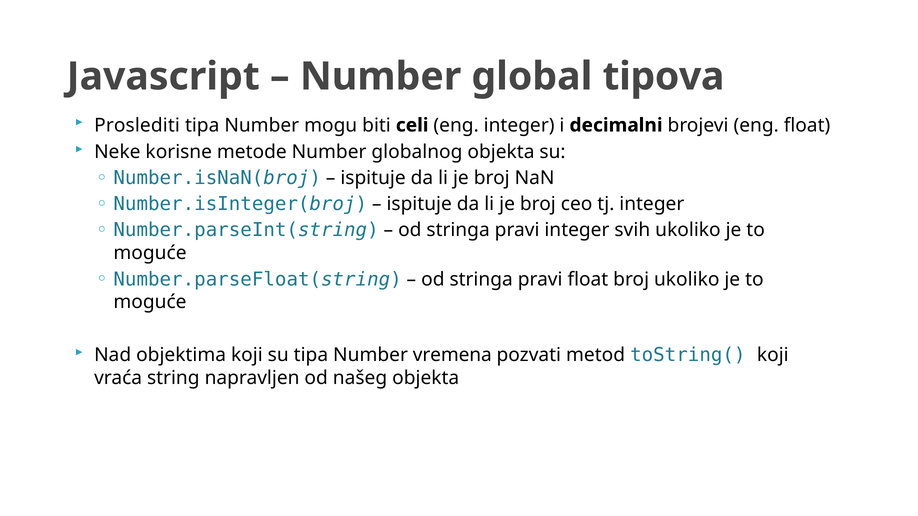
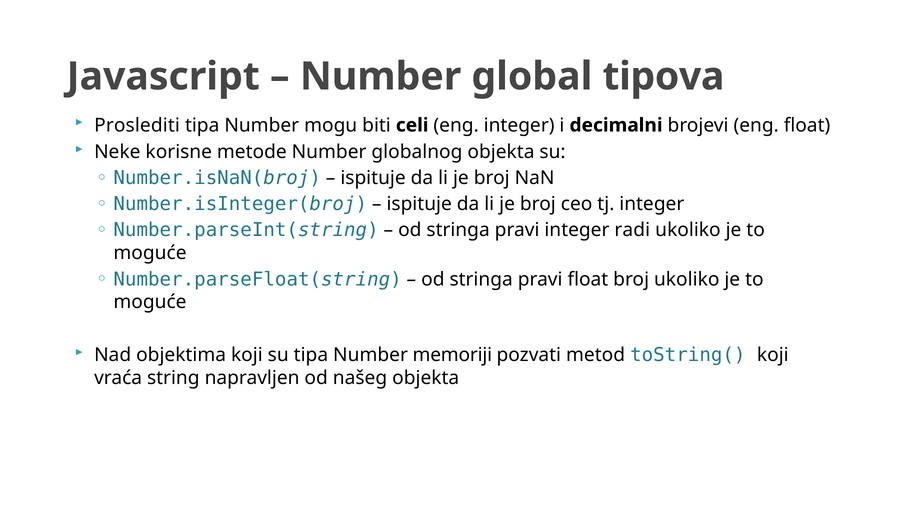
svih: svih -> radi
vremena: vremena -> memoriji
